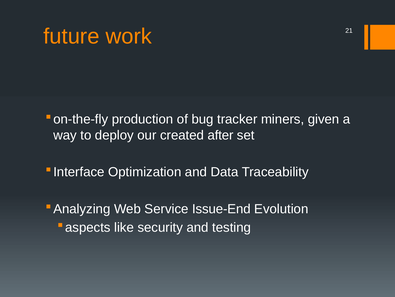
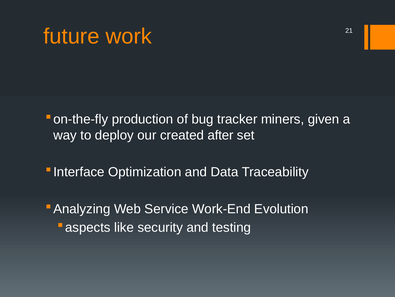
Issue-End: Issue-End -> Work-End
